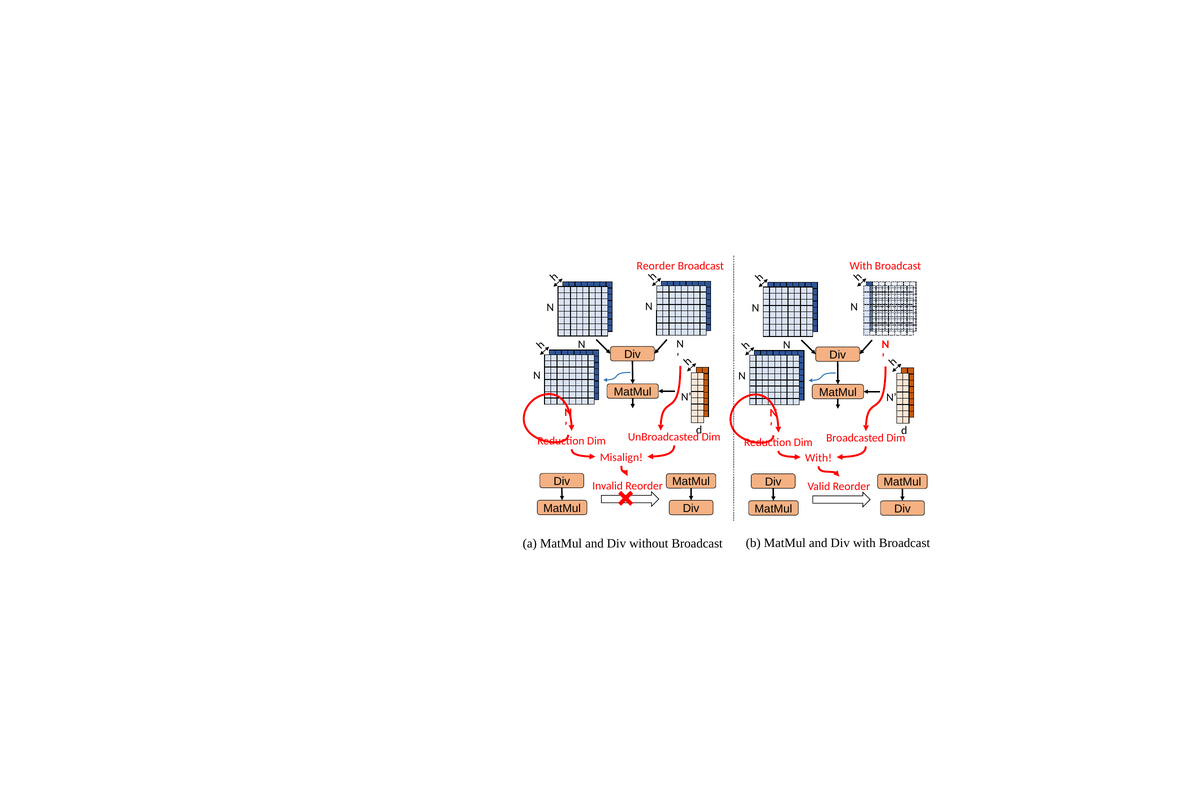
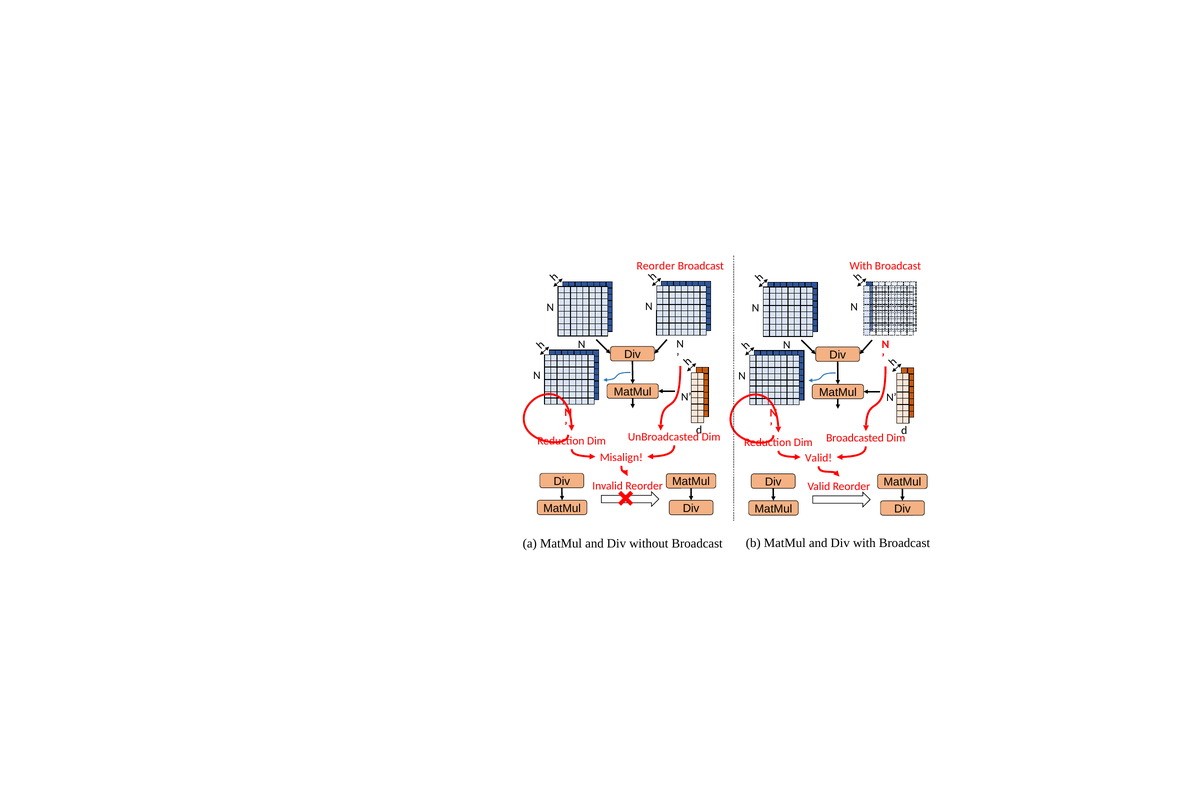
With at (819, 458): With -> Valid
